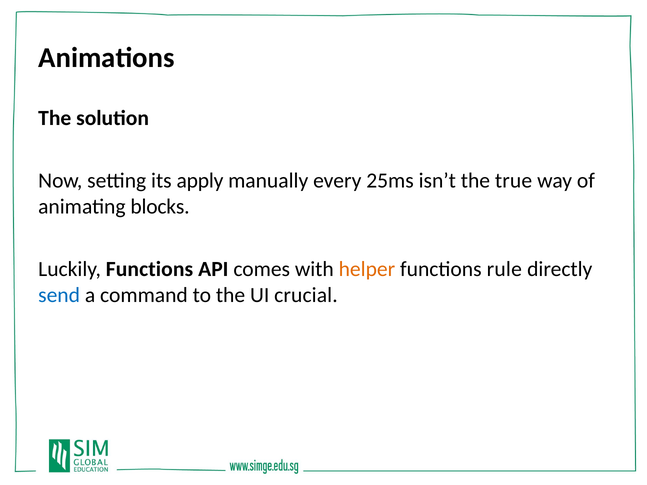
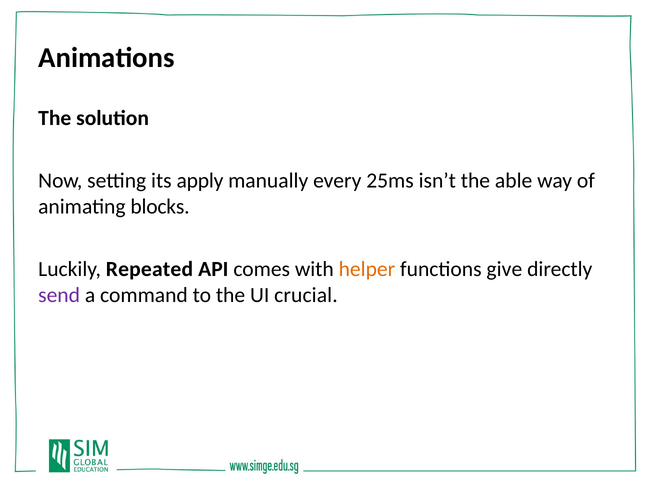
true: true -> able
Luckily Functions: Functions -> Repeated
rule: rule -> give
send colour: blue -> purple
